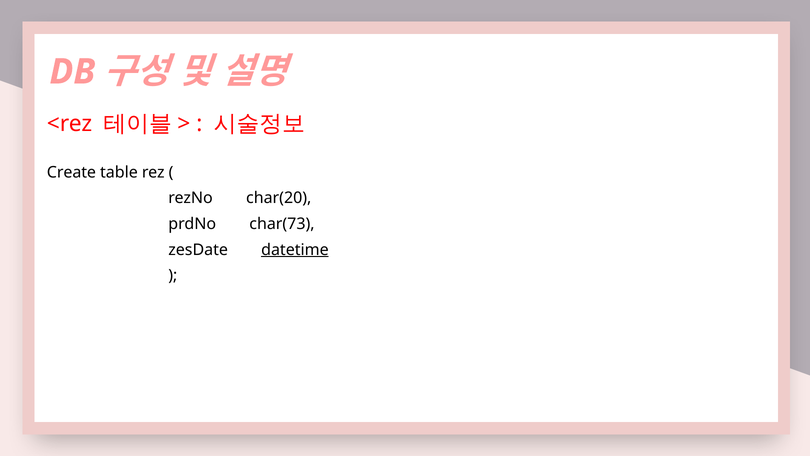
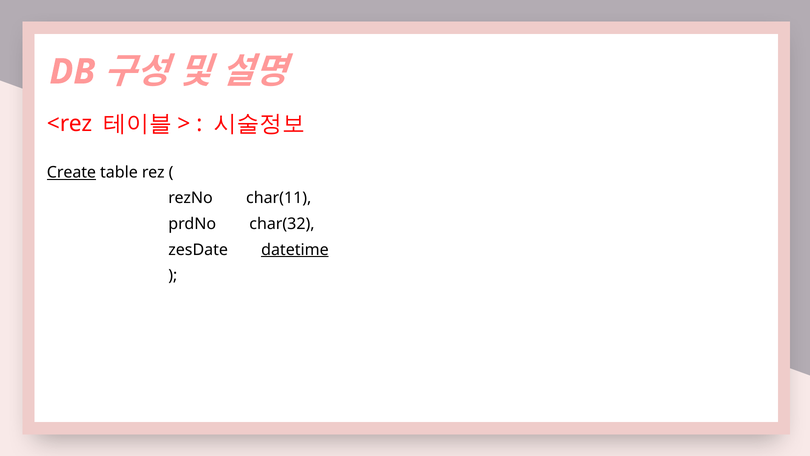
Create underline: none -> present
char(20: char(20 -> char(11
char(73: char(73 -> char(32
